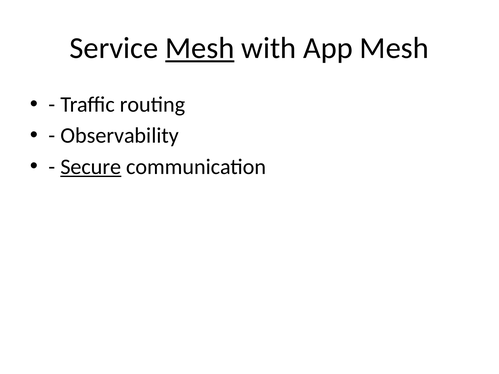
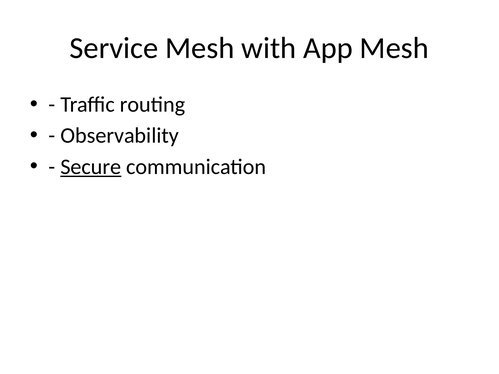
Mesh at (200, 48) underline: present -> none
